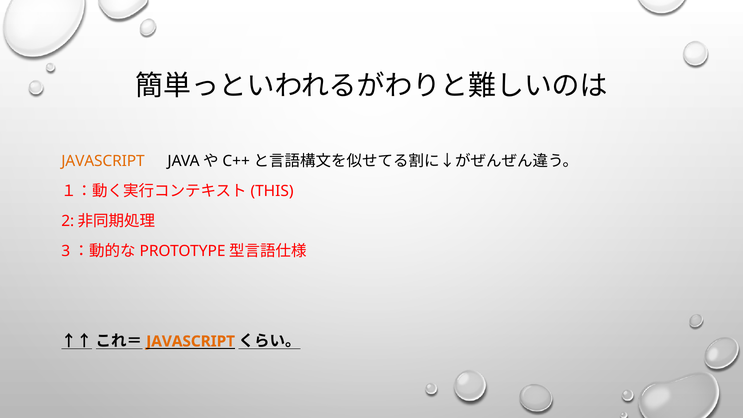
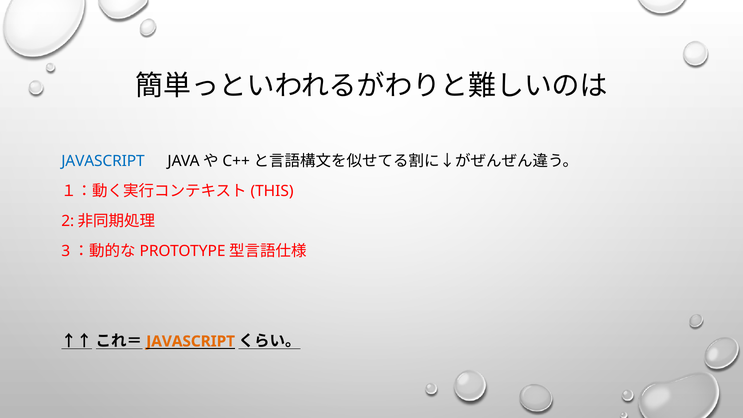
JAVASCRIPT at (103, 161) colour: orange -> blue
